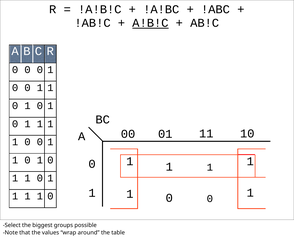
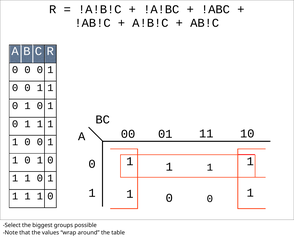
A!B!C underline: present -> none
